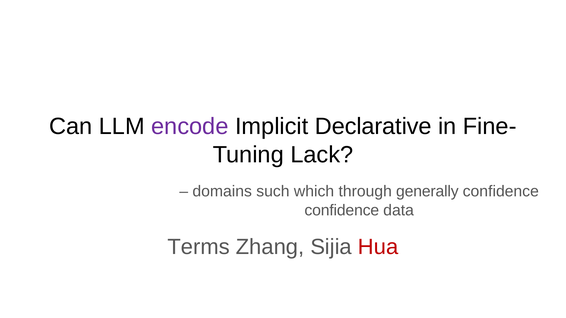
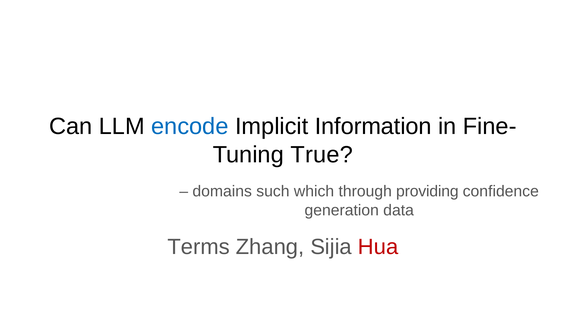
encode colour: purple -> blue
Declarative: Declarative -> Information
Lack: Lack -> True
generally: generally -> providing
confidence at (342, 211): confidence -> generation
